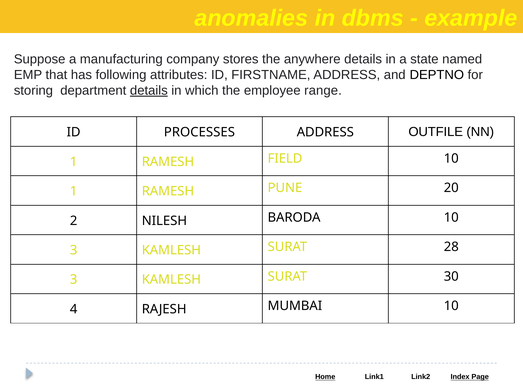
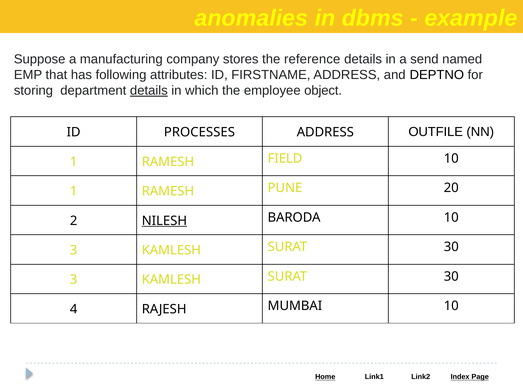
anywhere: anywhere -> reference
state: state -> send
range: range -> object
NILESH underline: none -> present
28 at (451, 247): 28 -> 30
